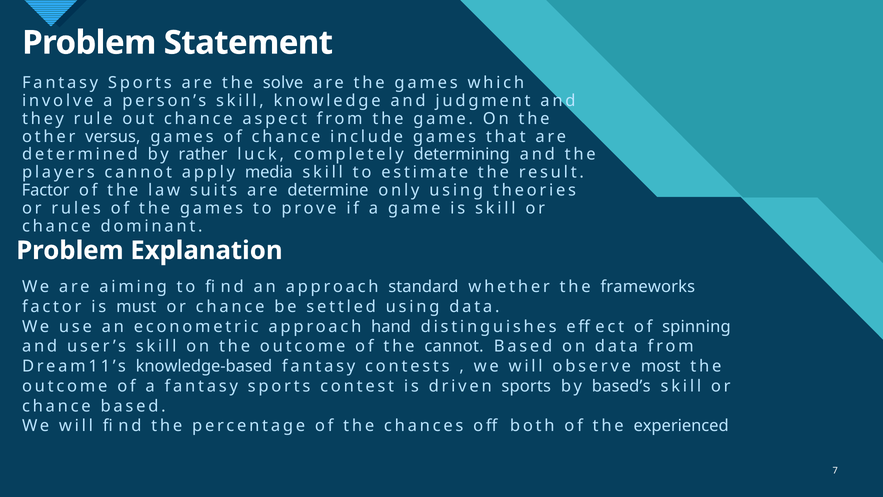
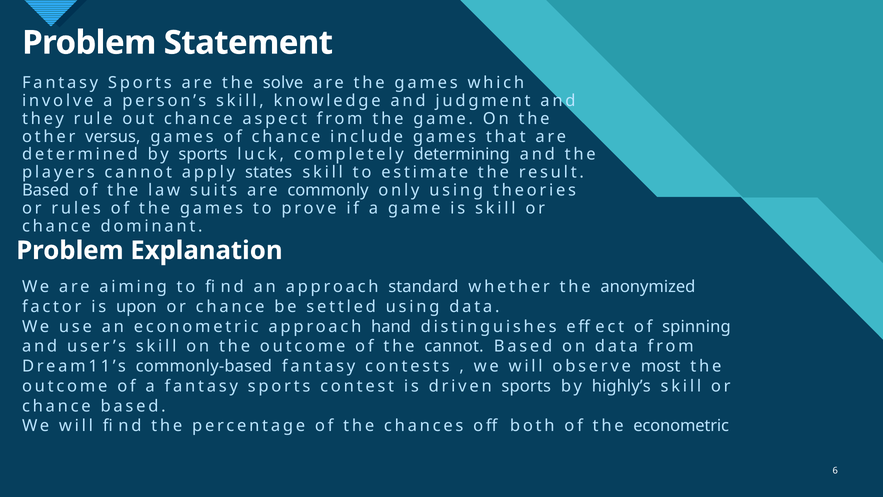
by rather: rather -> sports
media: media -> states
Factor at (46, 190): Factor -> Based
determine: determine -> commonly
frameworks: frameworks -> anonymized
must: must -> upon
knowledge-based: knowledge-based -> commonly-based
based’s: based’s -> highly’s
the experienced: experienced -> econometric
7: 7 -> 6
